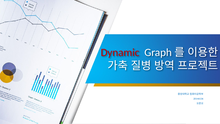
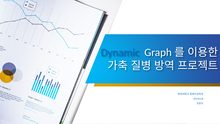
Dynamic colour: red -> blue
